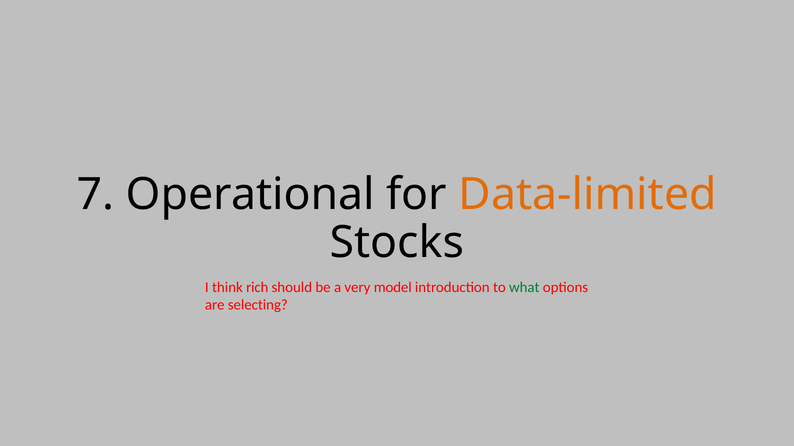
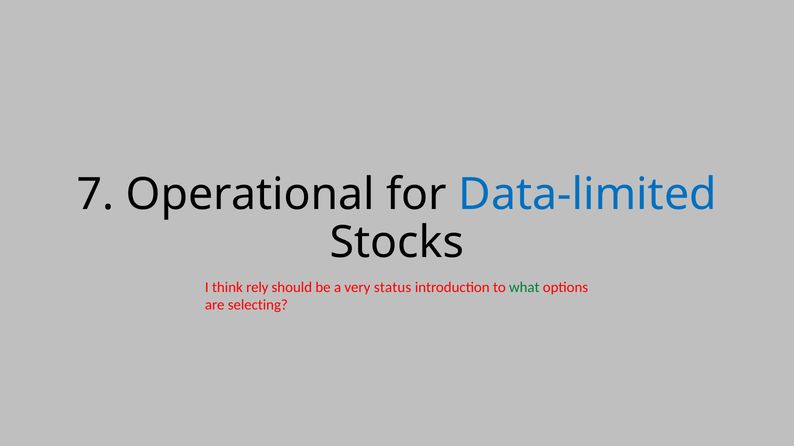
Data-limited colour: orange -> blue
rich: rich -> rely
model: model -> status
